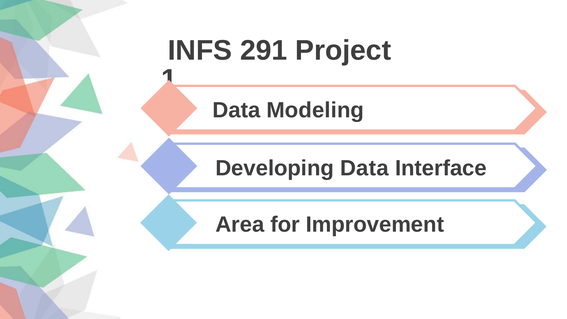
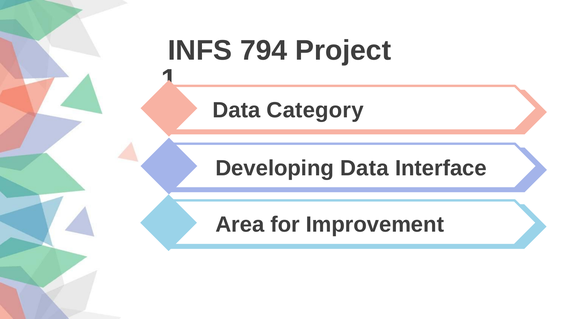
291: 291 -> 794
Modeling: Modeling -> Category
